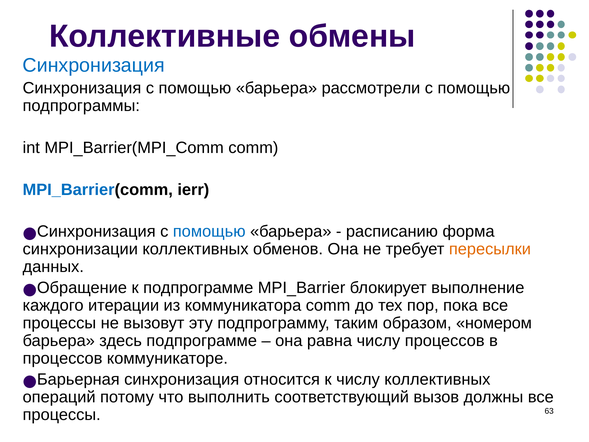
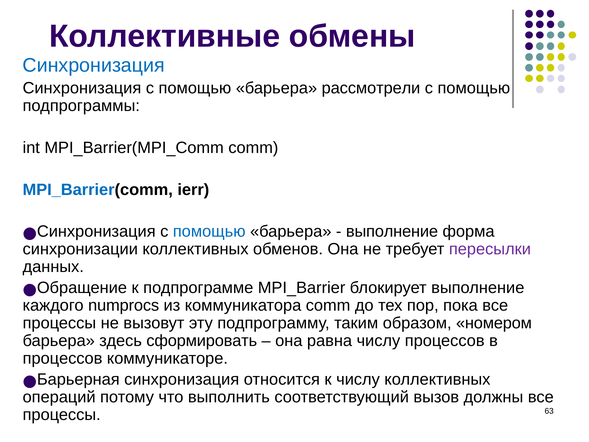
расписанию at (392, 231): расписанию -> выполнение
пересылки colour: orange -> purple
итерации: итерации -> numprocs
здесь подпрограмме: подпрограмме -> сформировать
